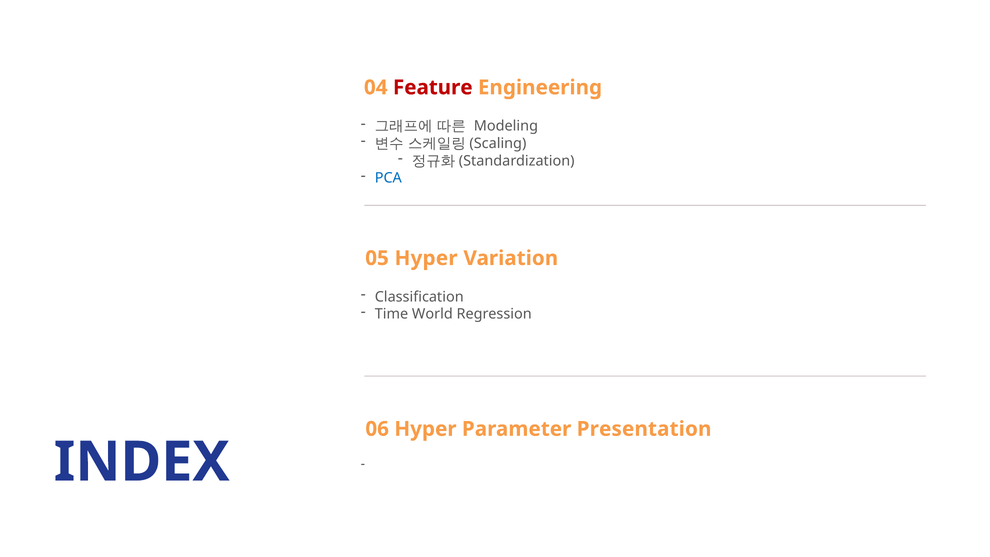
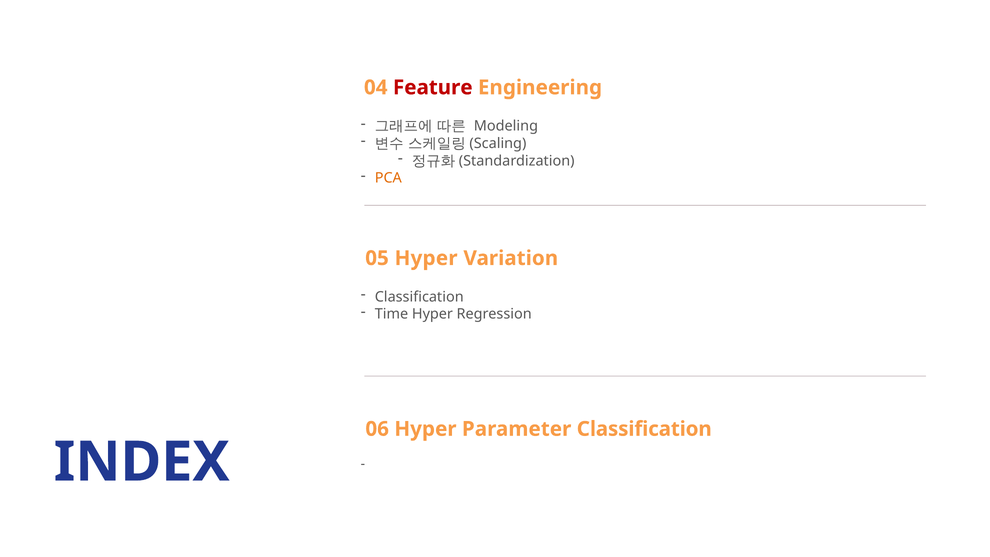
PCA colour: blue -> orange
Time World: World -> Hyper
Parameter Presentation: Presentation -> Classification
